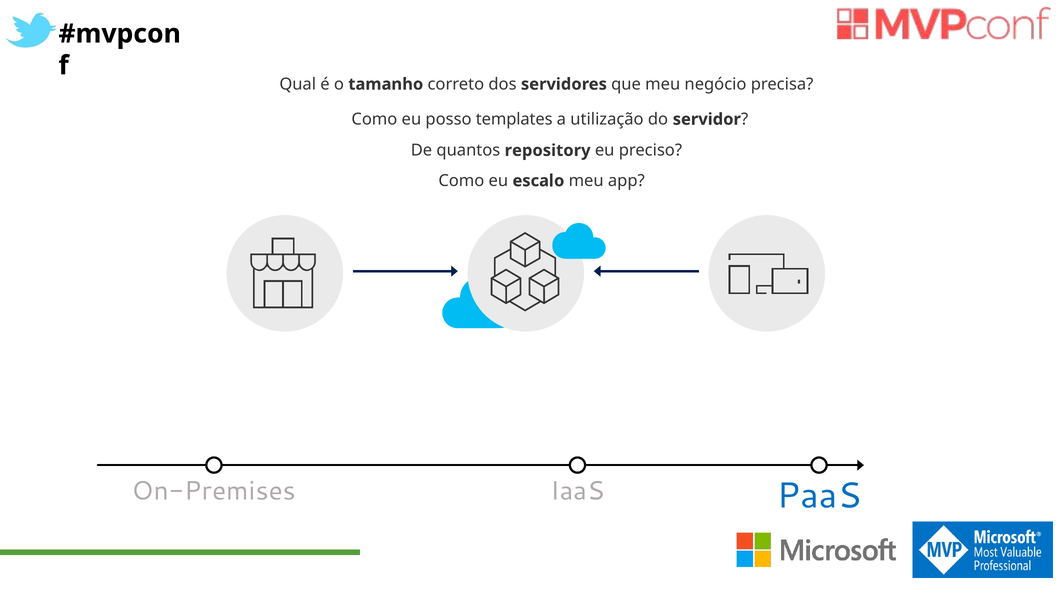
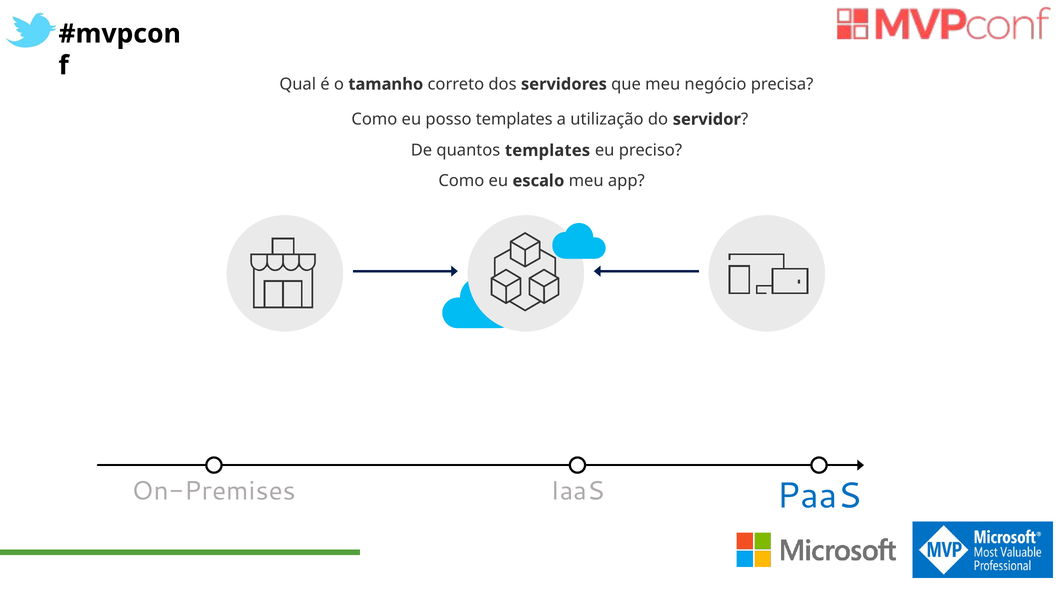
quantos repository: repository -> templates
